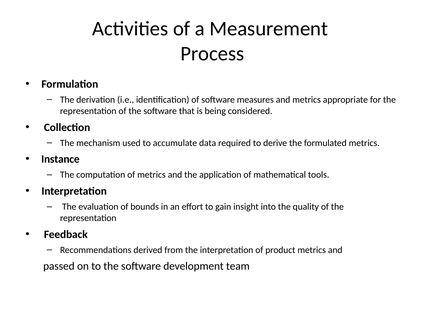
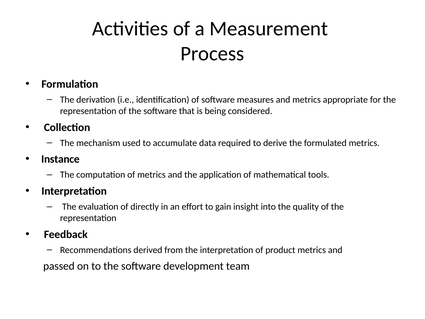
bounds: bounds -> directly
